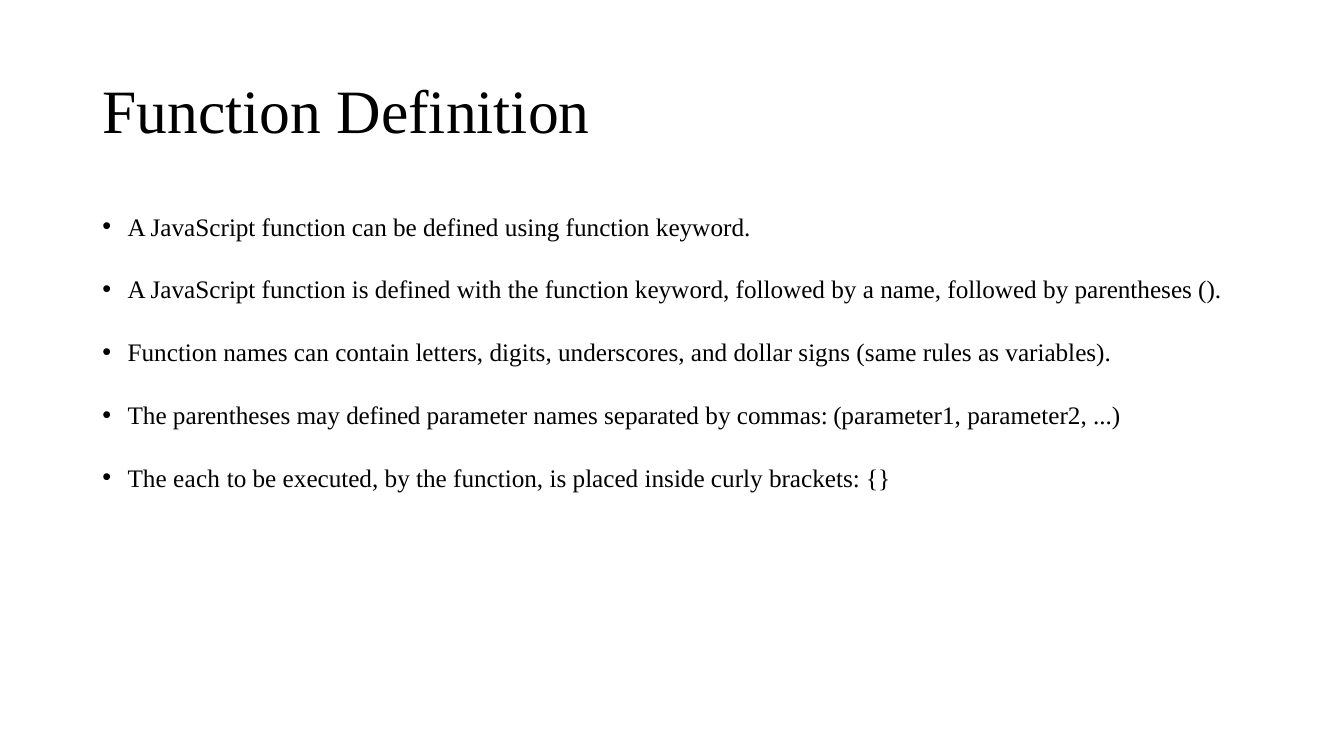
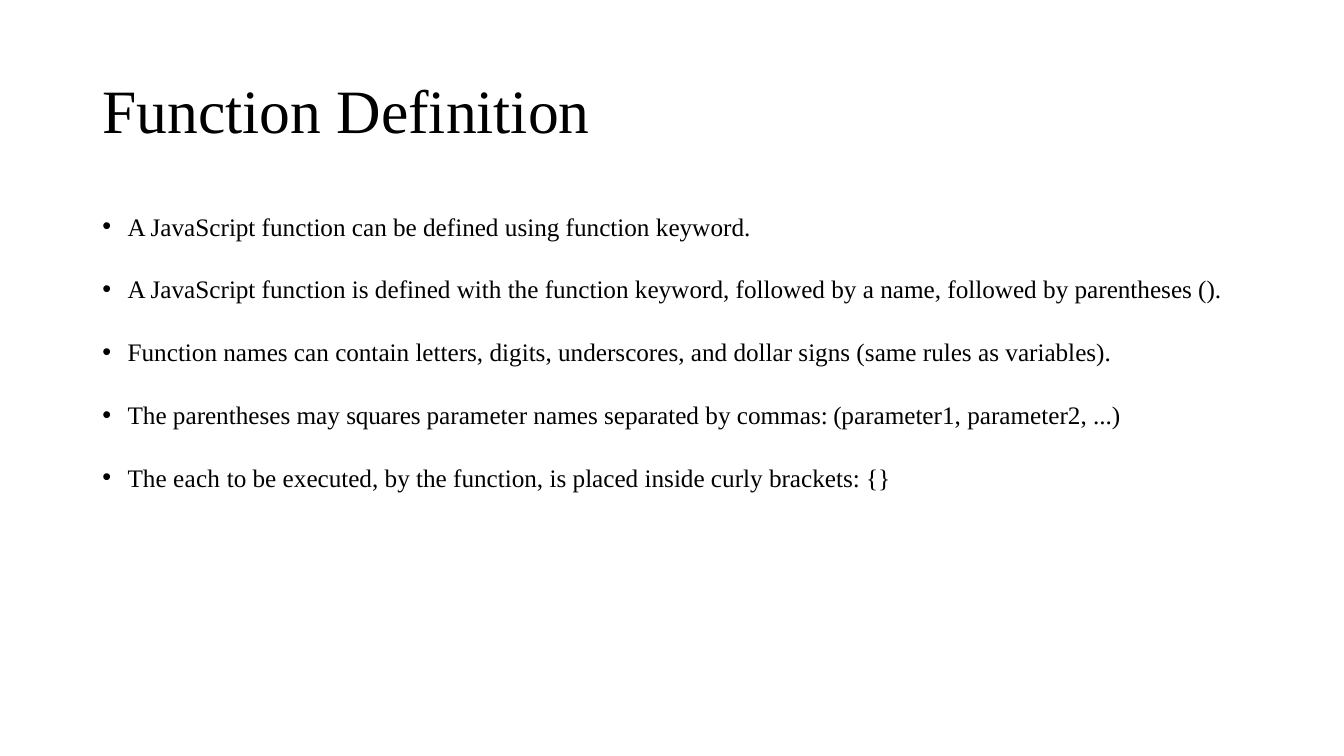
may defined: defined -> squares
